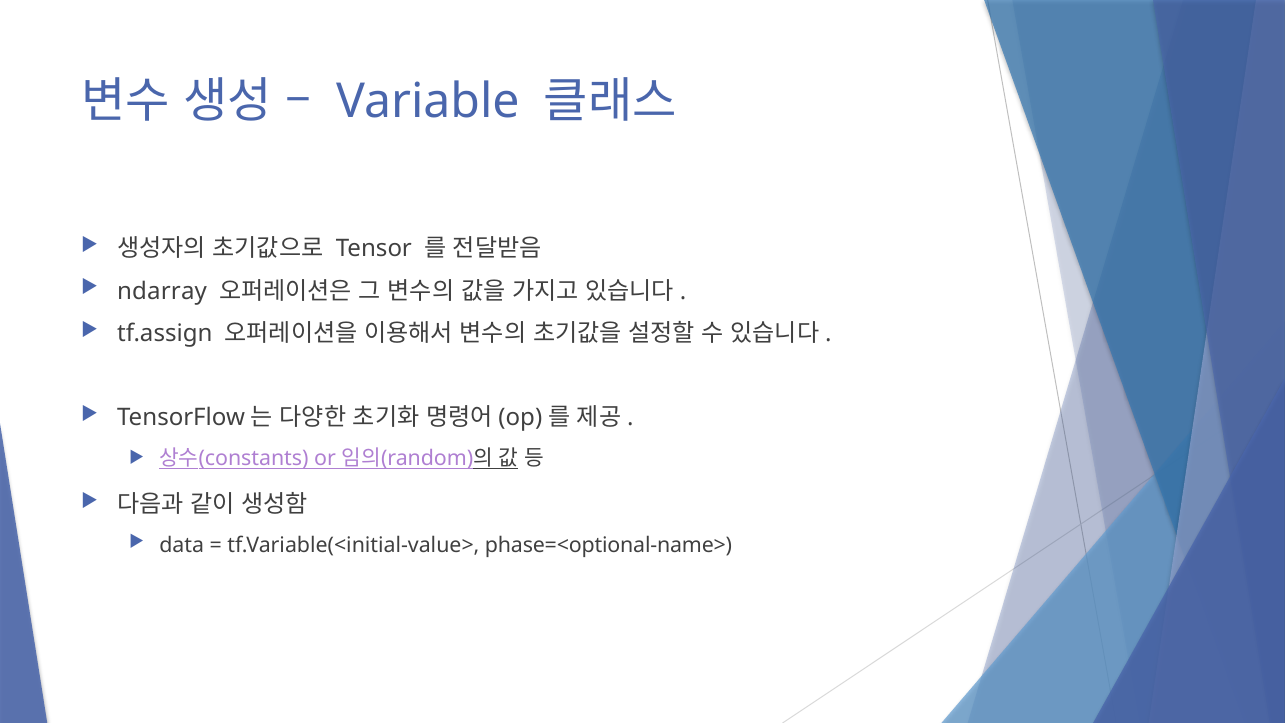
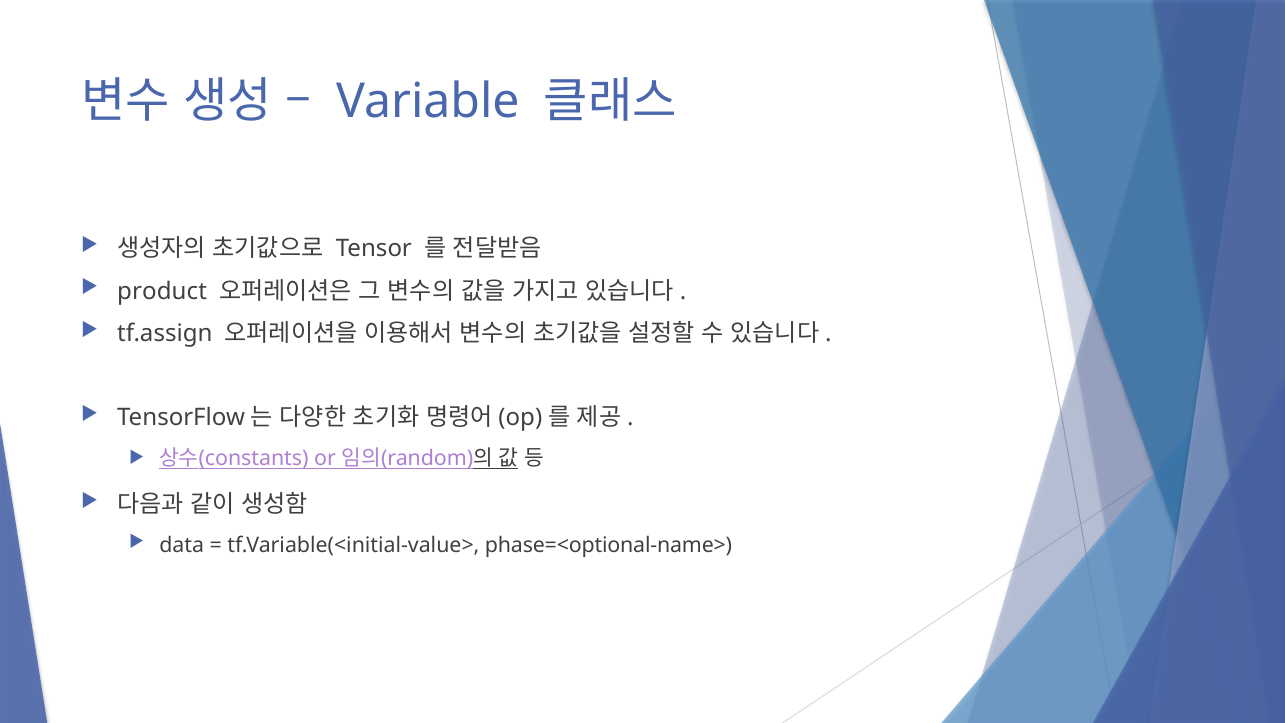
ndarray: ndarray -> product
